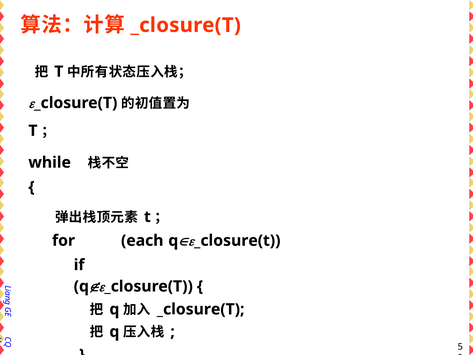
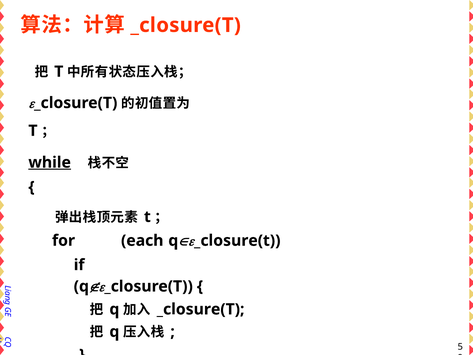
while underline: none -> present
